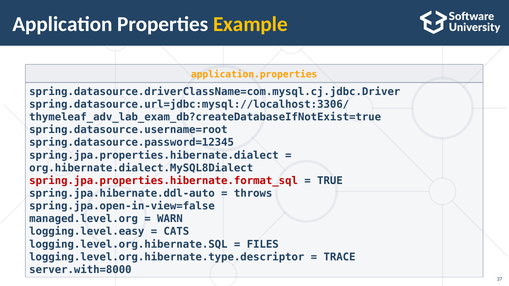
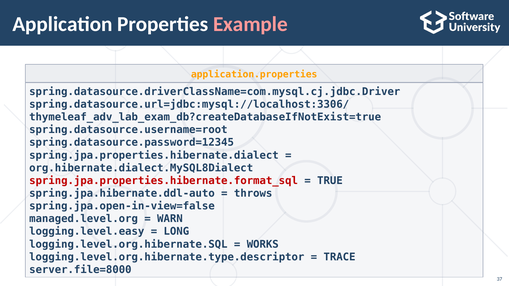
Example colour: yellow -> pink
CATS: CATS -> LONG
FILES: FILES -> WORKS
server.with=8000: server.with=8000 -> server.file=8000
